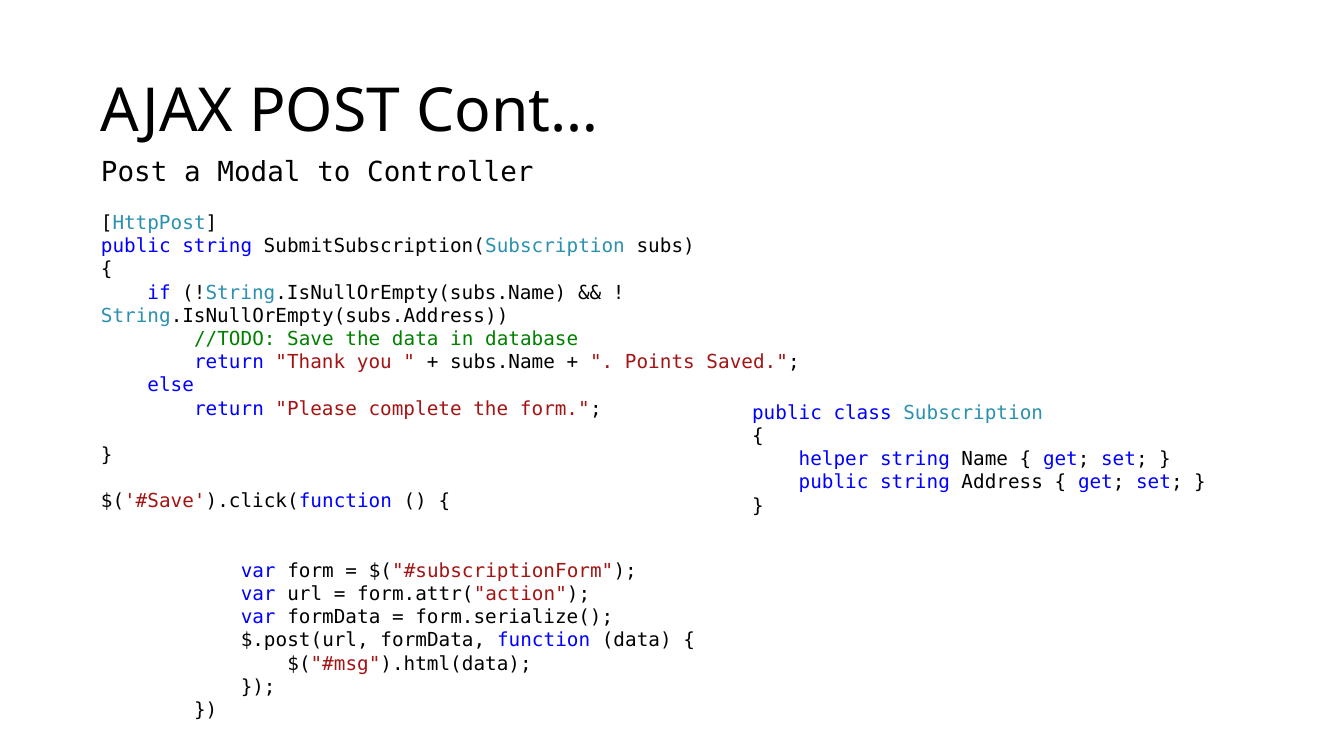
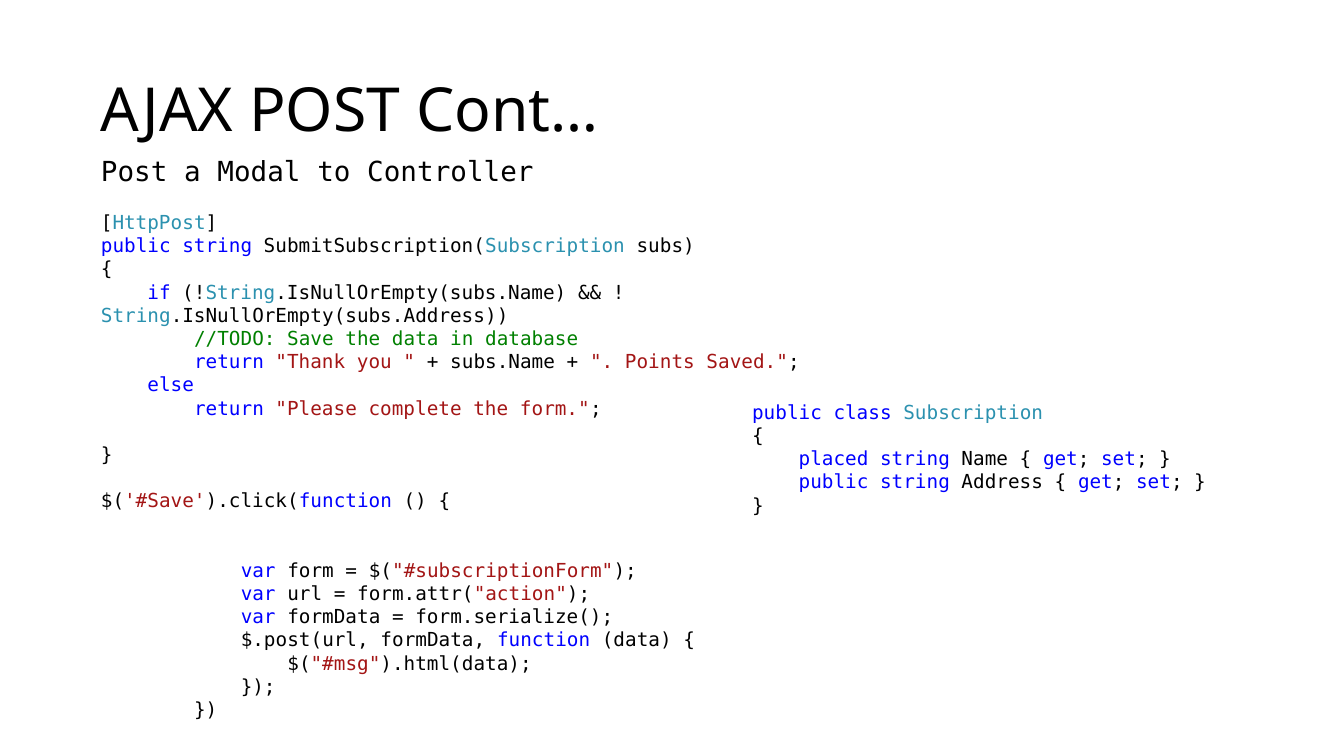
helper: helper -> placed
